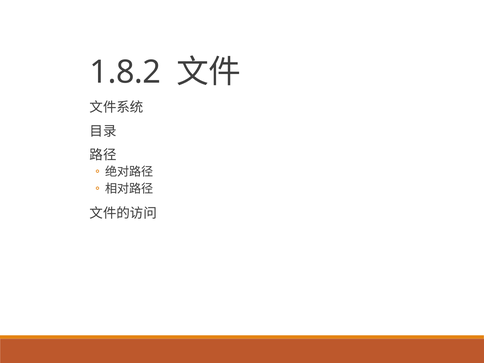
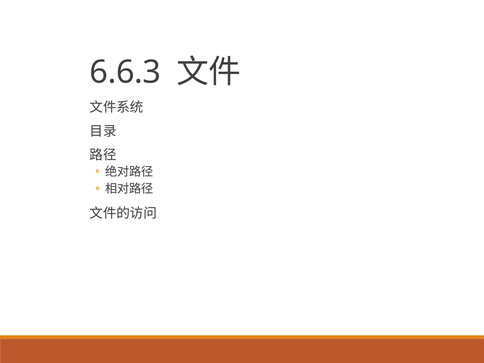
1.8.2: 1.8.2 -> 6.6.3
